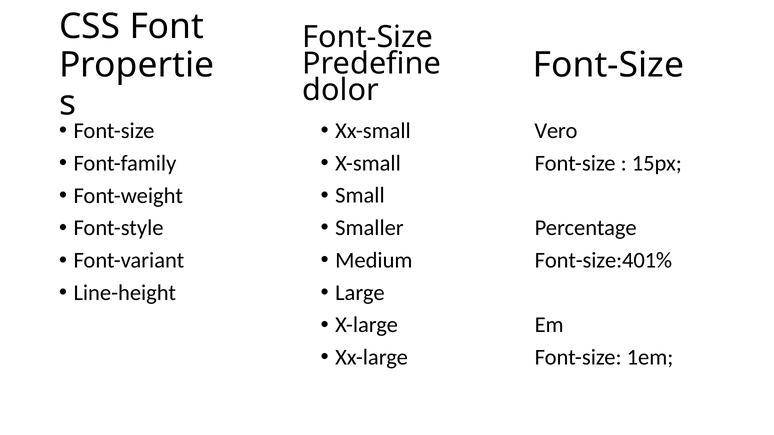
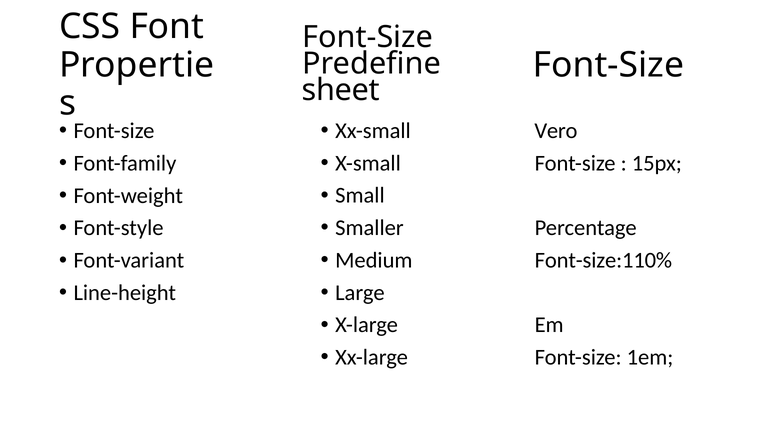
dolor: dolor -> sheet
Font-size:401%: Font-size:401% -> Font-size:110%
